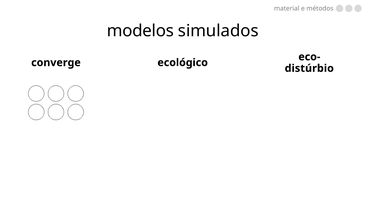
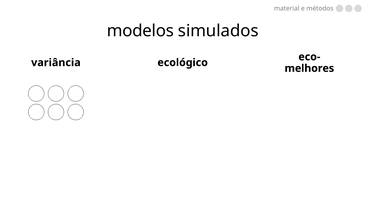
converge: converge -> variância
distúrbio: distúrbio -> melhores
